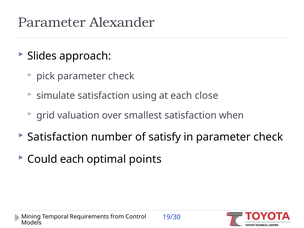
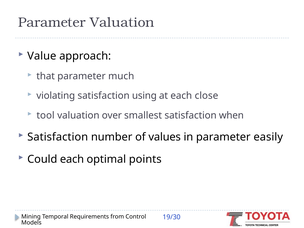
Parameter Alexander: Alexander -> Valuation
Slides: Slides -> Value
pick: pick -> that
check at (121, 76): check -> much
simulate: simulate -> violating
grid: grid -> tool
satisfy: satisfy -> values
in parameter check: check -> easily
